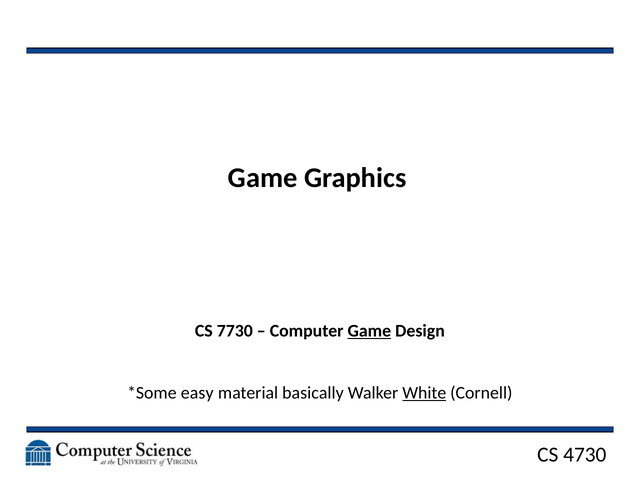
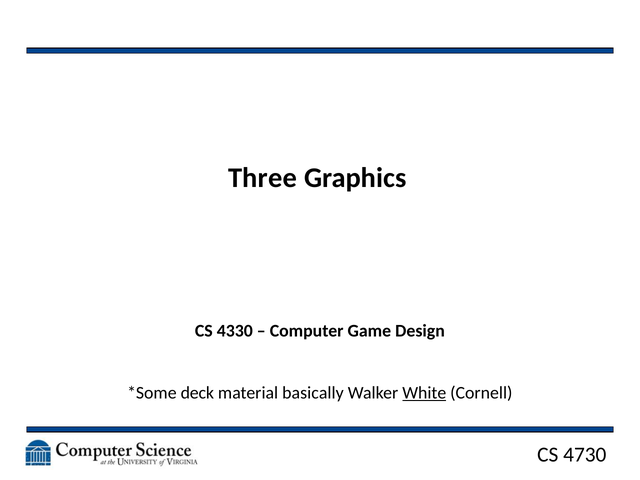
Game at (263, 178): Game -> Three
7730: 7730 -> 4330
Game at (369, 331) underline: present -> none
easy: easy -> deck
